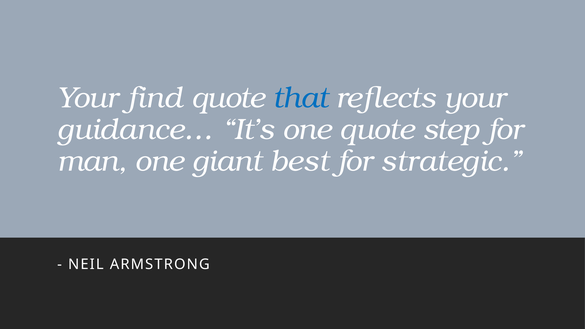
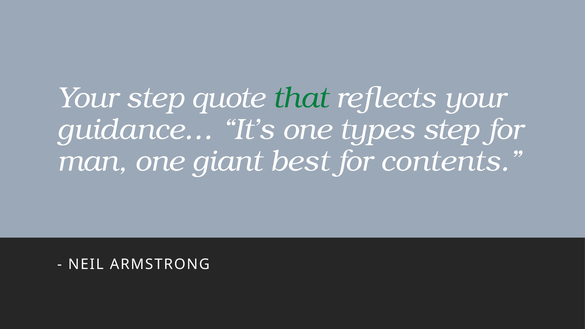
Your find: find -> step
that colour: blue -> green
one quote: quote -> types
strategic: strategic -> contents
